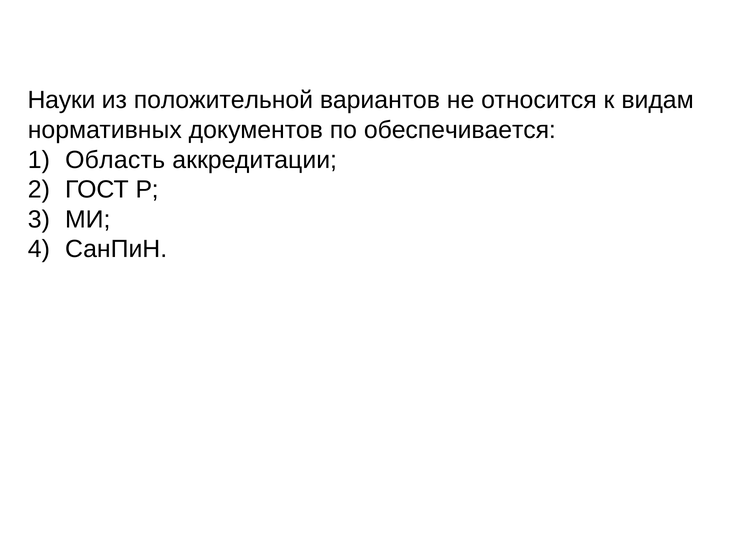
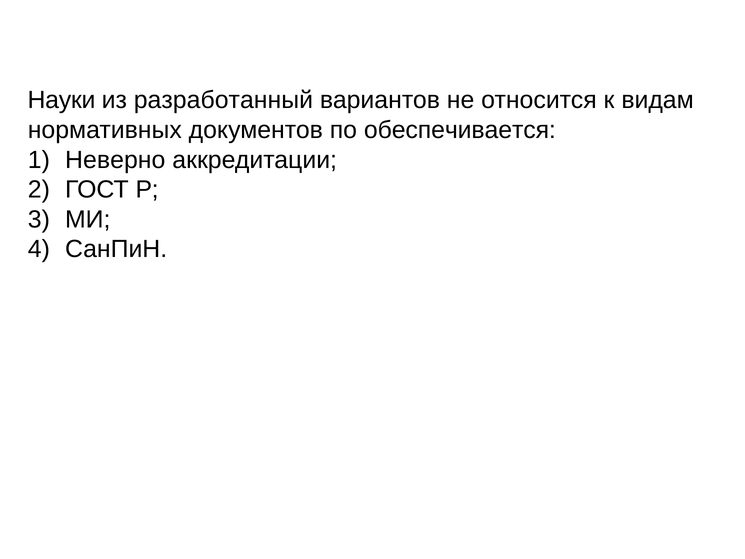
положительной: положительной -> разработанный
Область: Область -> Неверно
